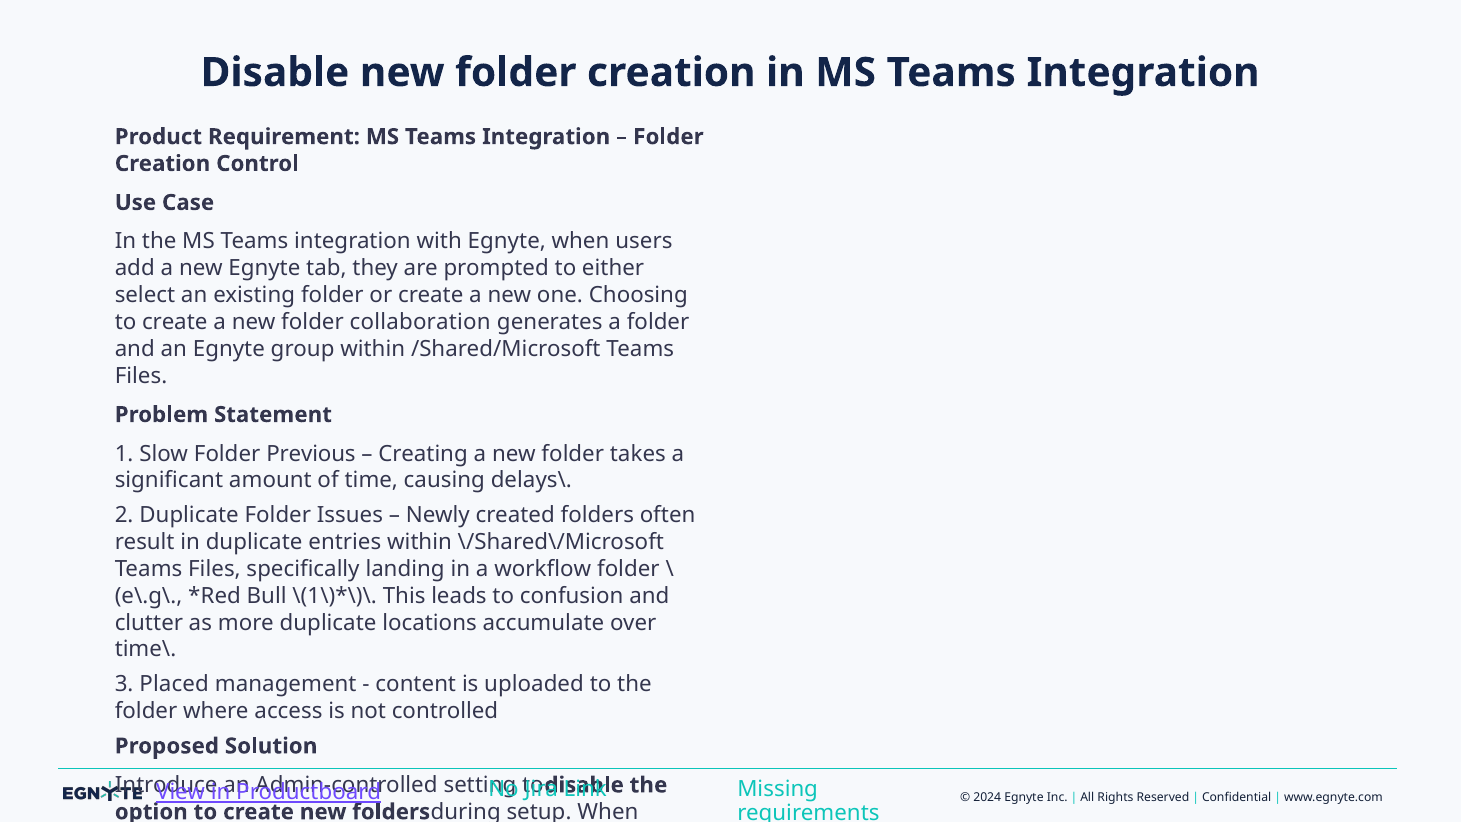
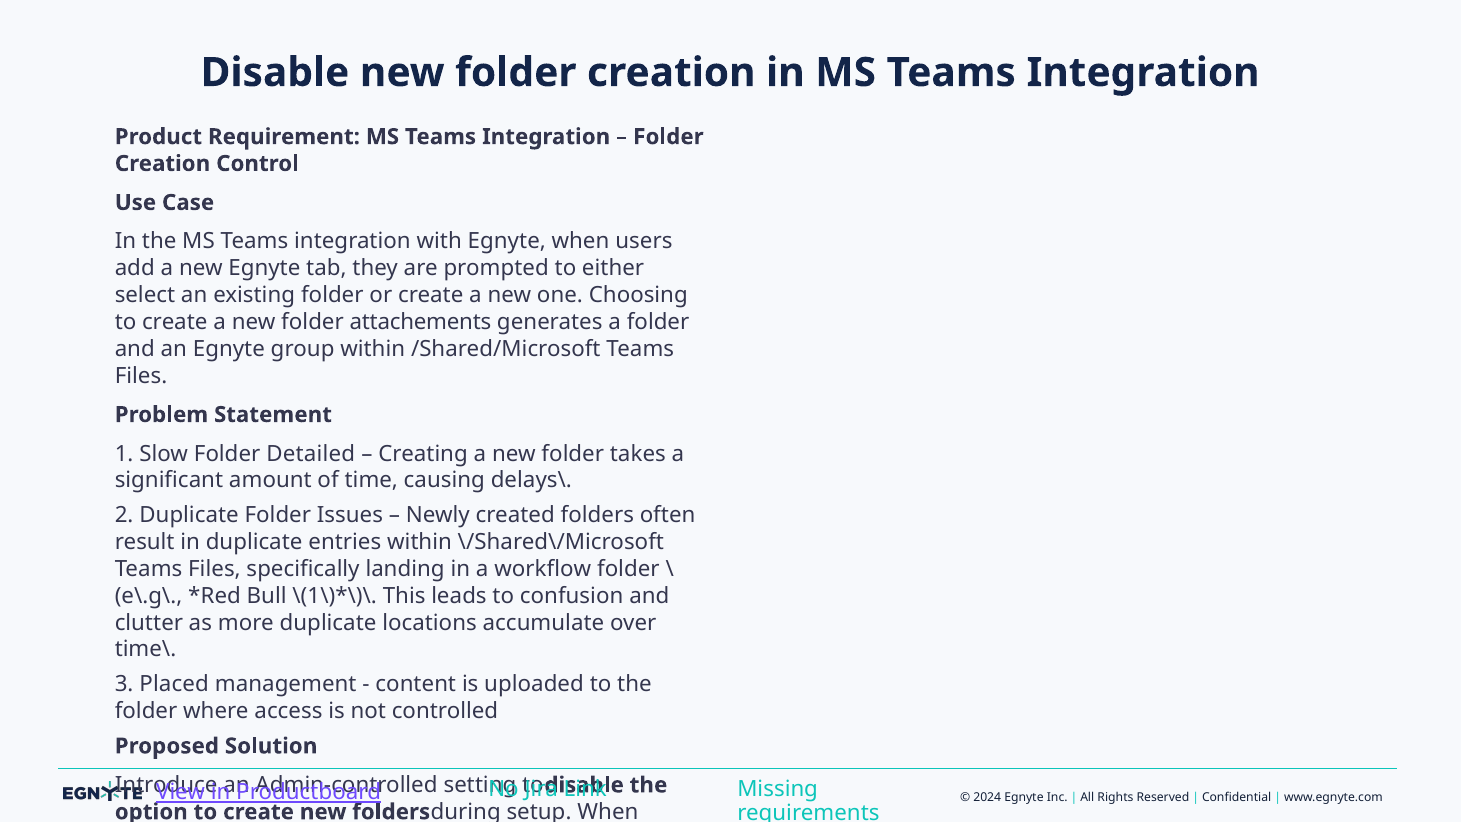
collaboration: collaboration -> attachements
Previous: Previous -> Detailed
